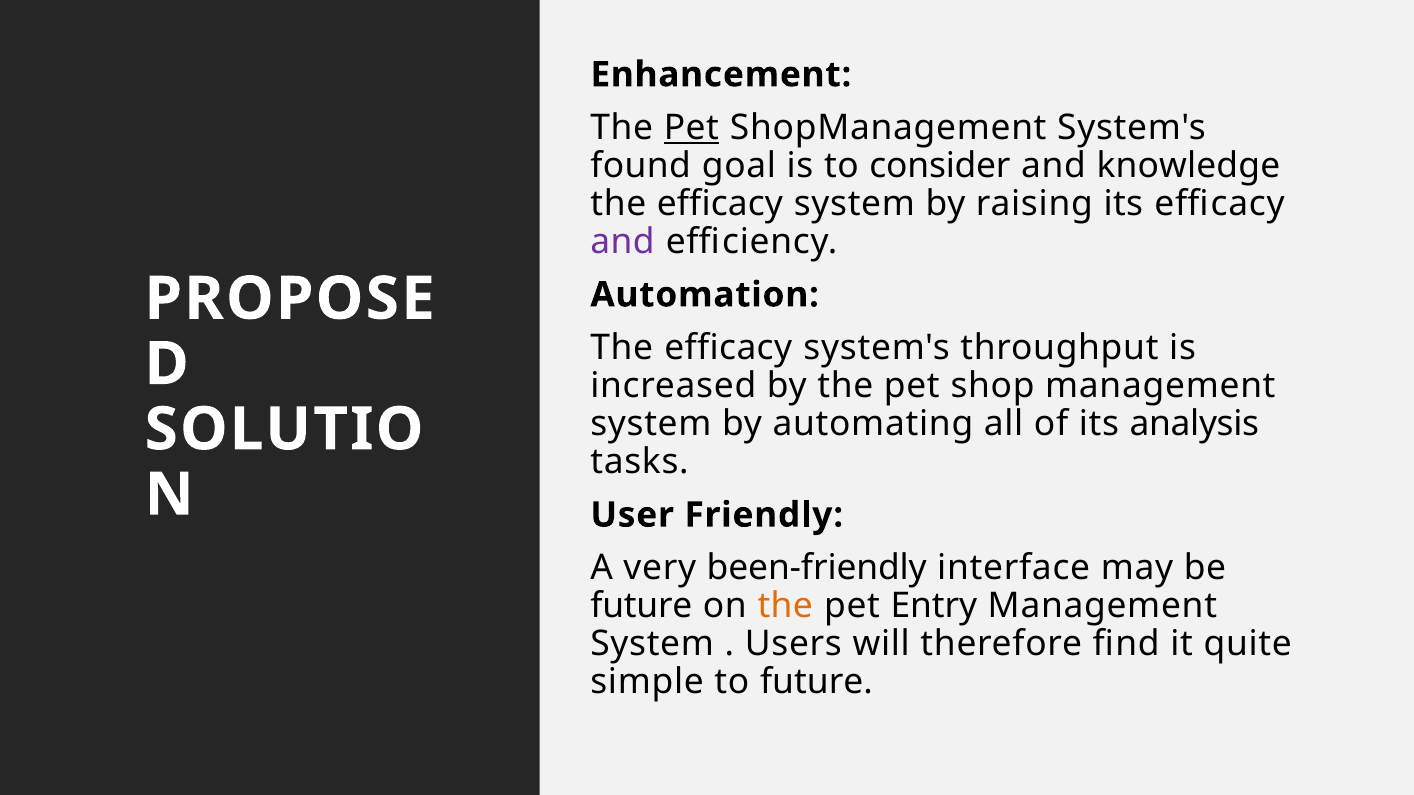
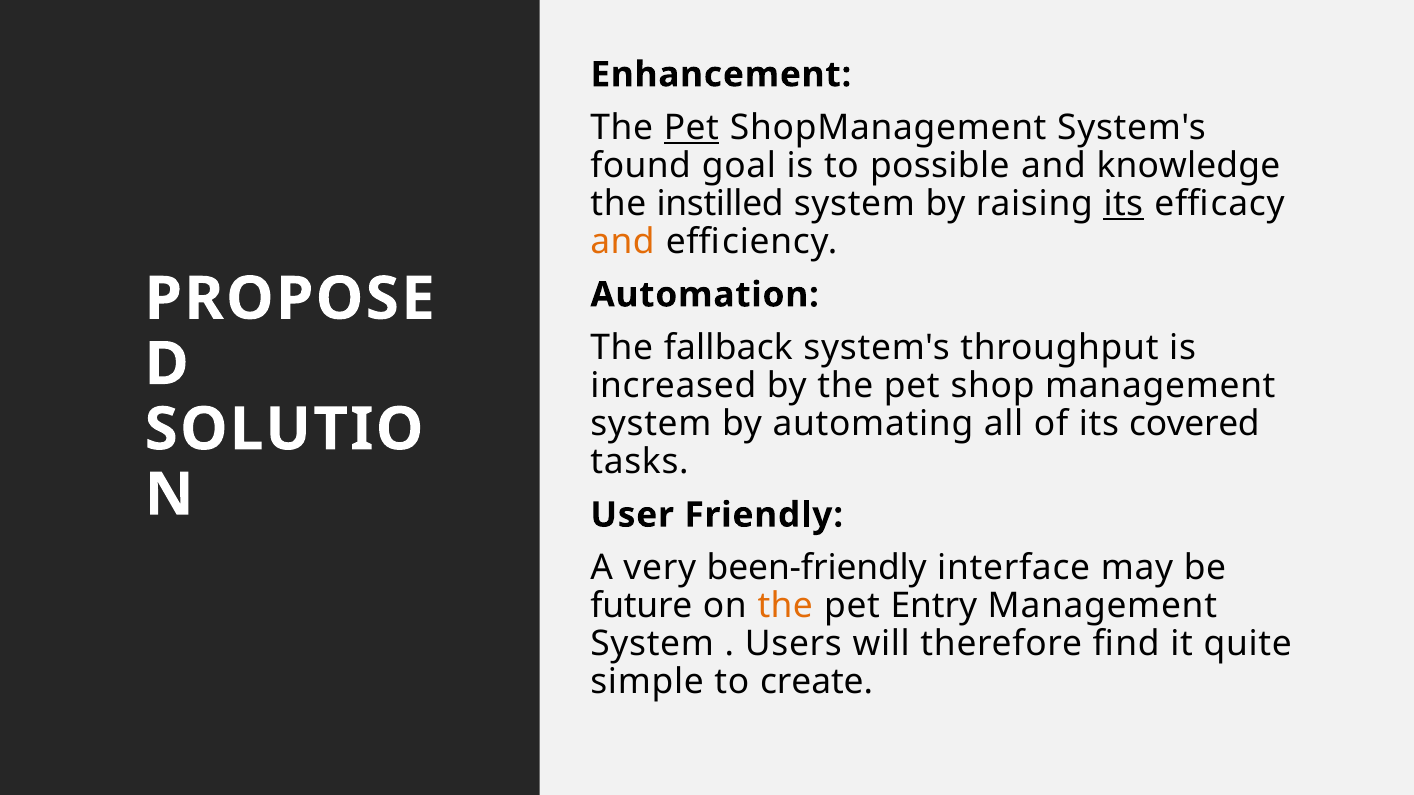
consider: consider -> possible
efficacy at (720, 204): efficacy -> instilled
its at (1123, 204) underline: none -> present
and at (623, 242) colour: purple -> orange
efficacy at (728, 348): efficacy -> fallback
analysis: analysis -> covered
to future: future -> create
